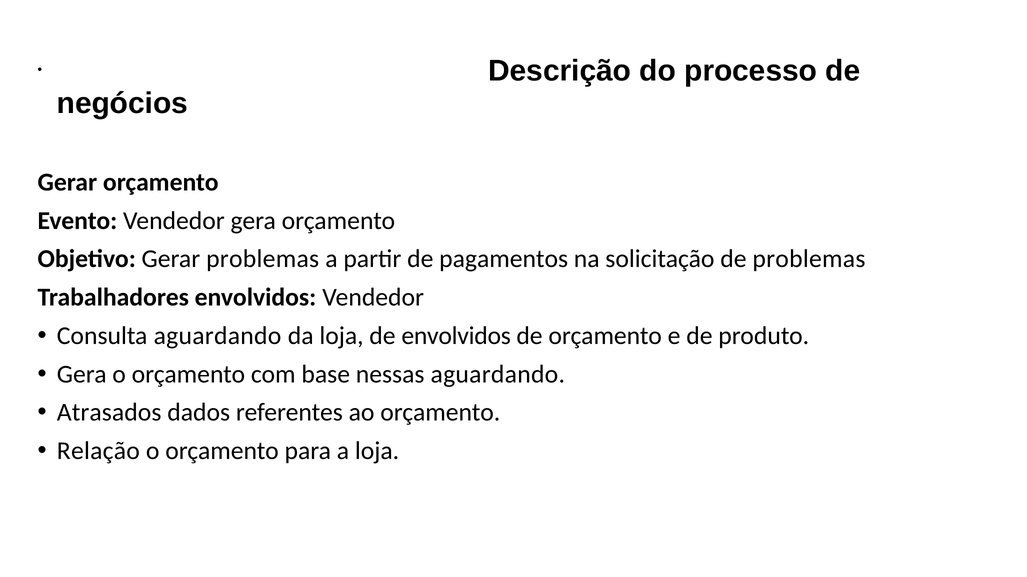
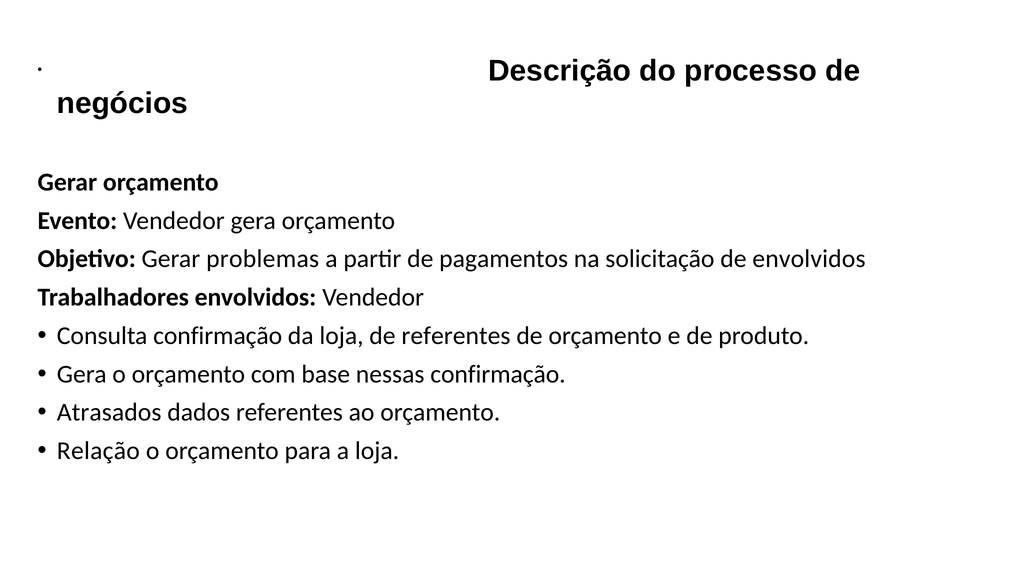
de problemas: problemas -> envolvidos
Consulta aguardando: aguardando -> confirmação
de envolvidos: envolvidos -> referentes
nessas aguardando: aguardando -> confirmação
